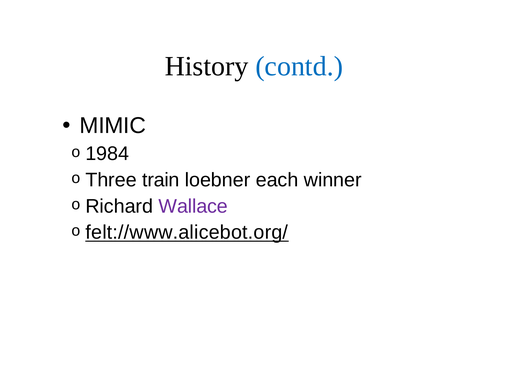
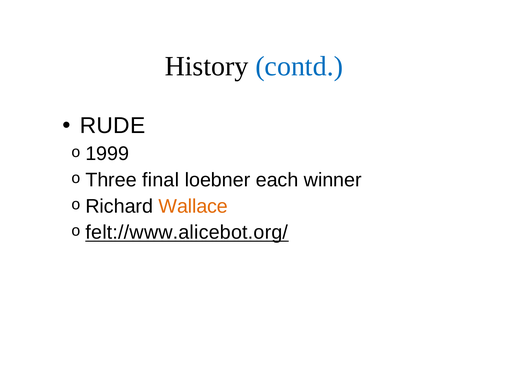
MIMIC: MIMIC -> RUDE
1984: 1984 -> 1999
train: train -> final
Wallace colour: purple -> orange
